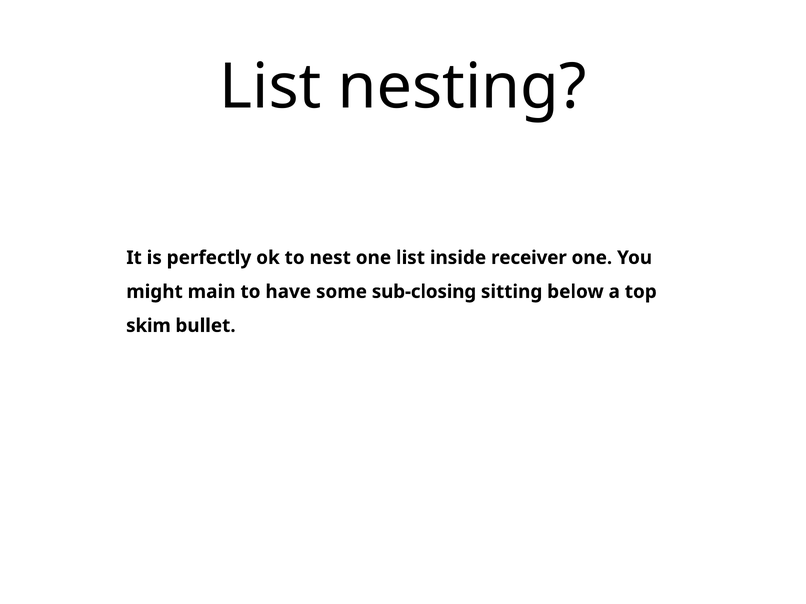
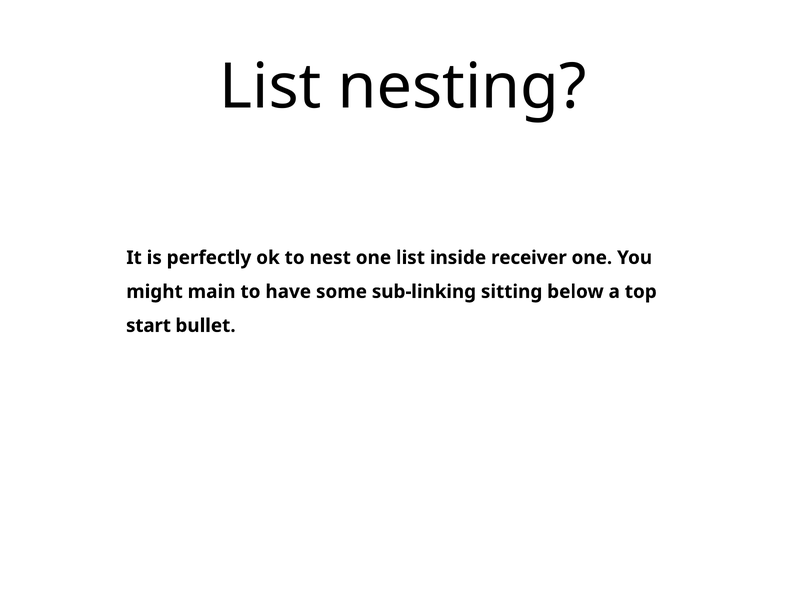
sub-closing: sub-closing -> sub-linking
skim: skim -> start
